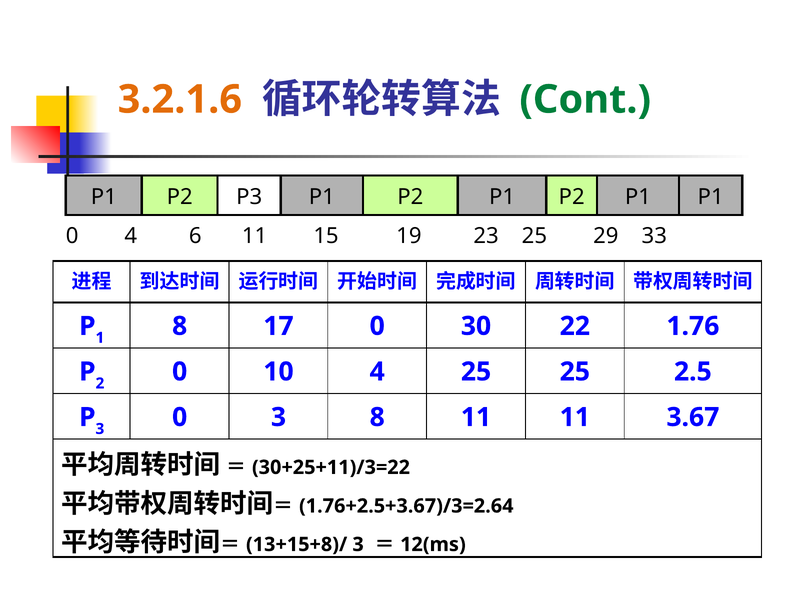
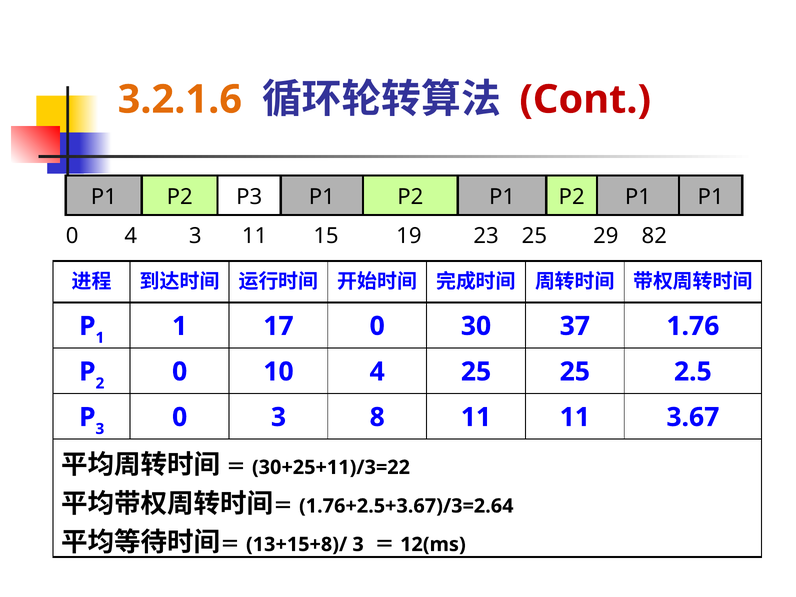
Cont colour: green -> red
4 6: 6 -> 3
33: 33 -> 82
8 at (180, 326): 8 -> 1
22: 22 -> 37
